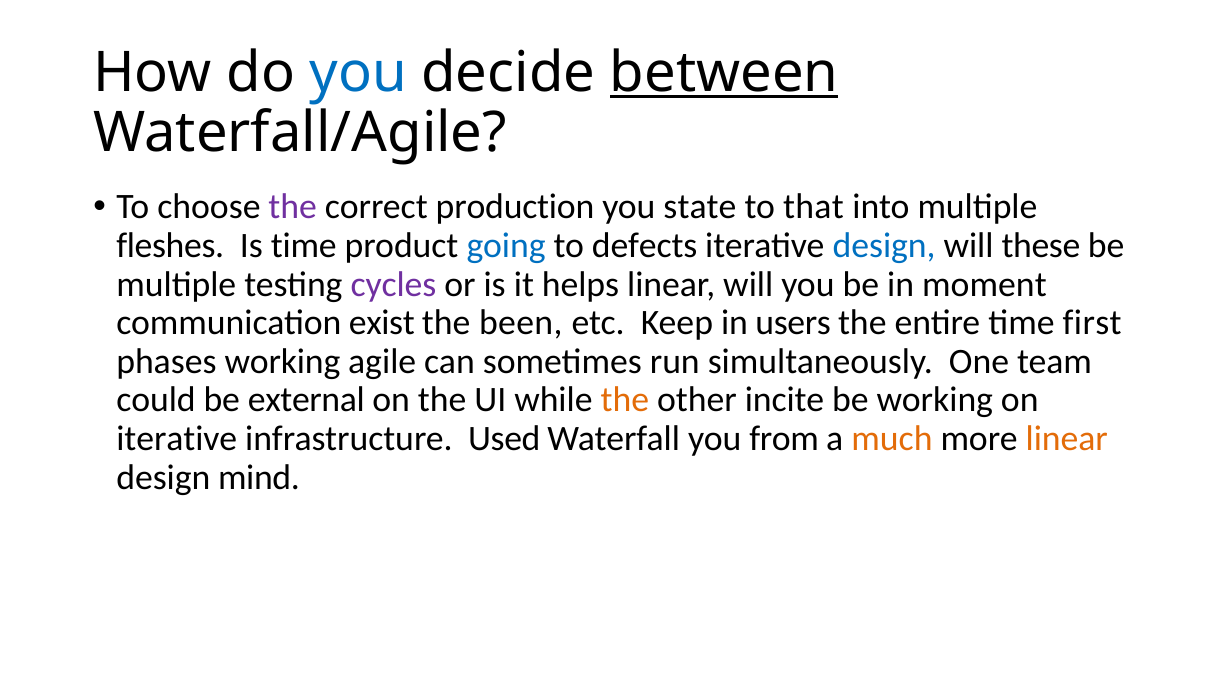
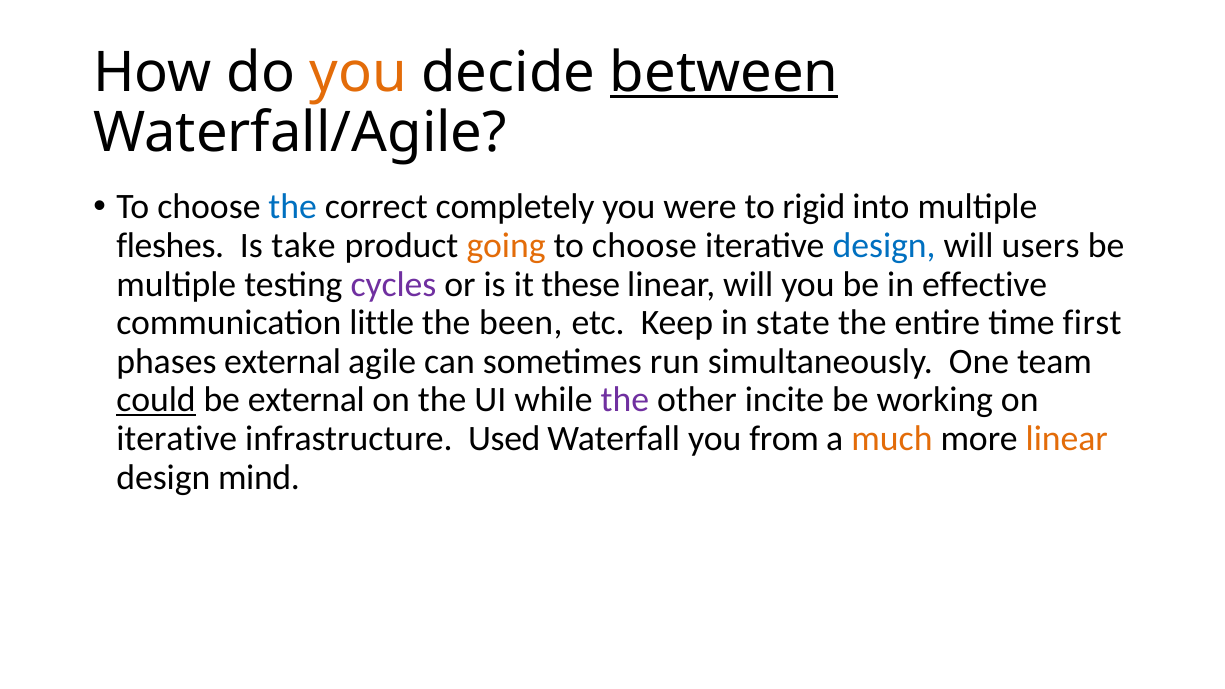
you at (358, 73) colour: blue -> orange
the at (293, 207) colour: purple -> blue
production: production -> completely
state: state -> were
that: that -> rigid
Is time: time -> take
going colour: blue -> orange
defects at (645, 246): defects -> choose
these: these -> users
helps: helps -> these
moment: moment -> effective
exist: exist -> little
users: users -> state
phases working: working -> external
could underline: none -> present
the at (625, 400) colour: orange -> purple
